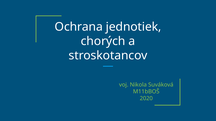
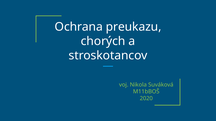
jednotiek: jednotiek -> preukazu
